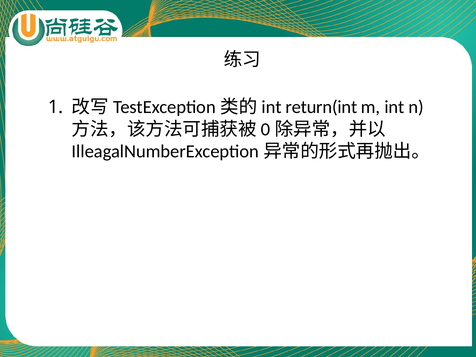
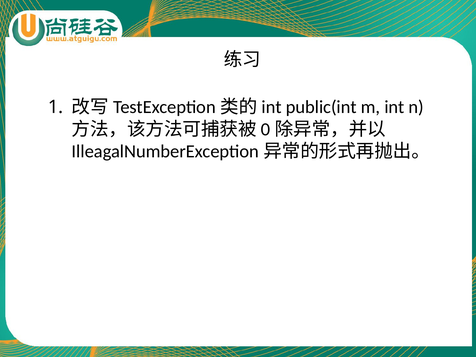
return(int: return(int -> public(int
